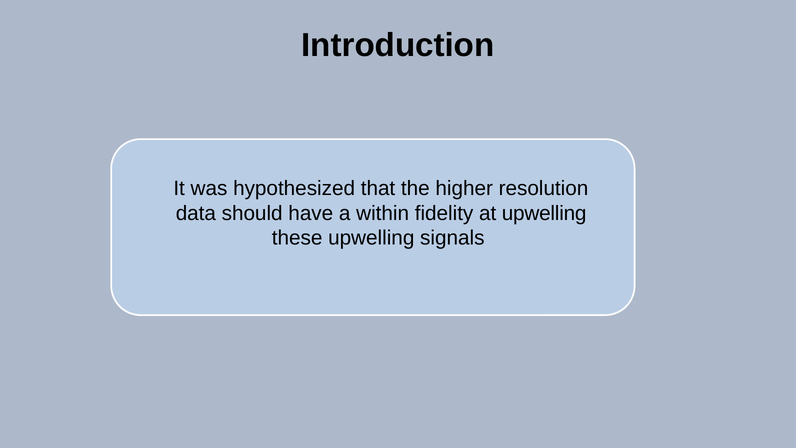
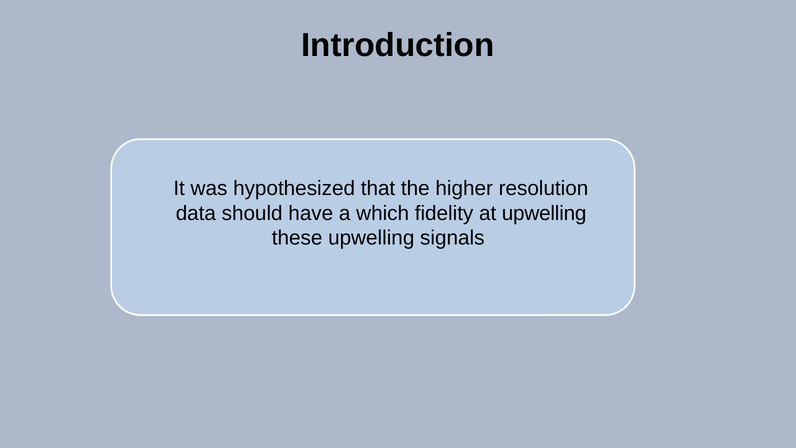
within: within -> which
